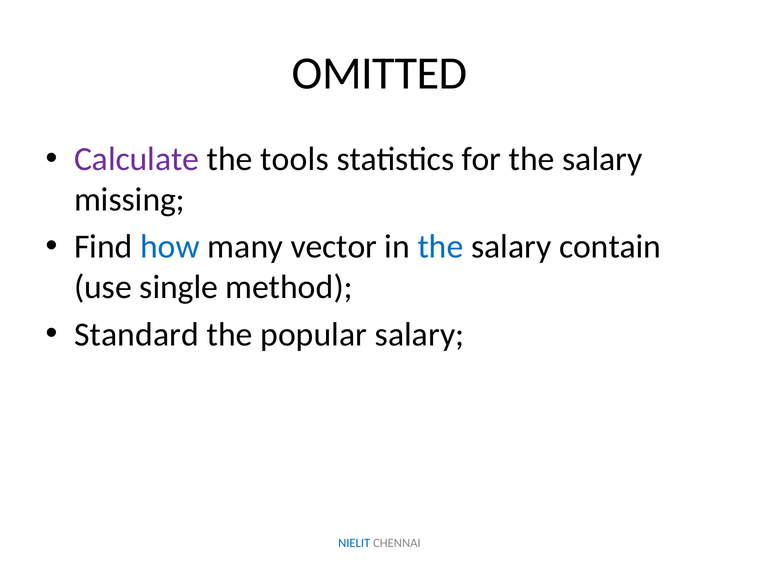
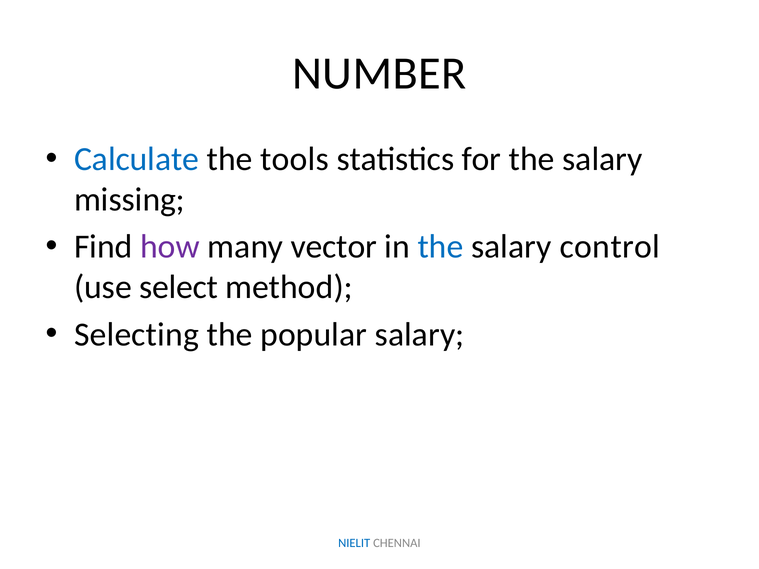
OMITTED: OMITTED -> NUMBER
Calculate colour: purple -> blue
how colour: blue -> purple
contain: contain -> control
single: single -> select
Standard: Standard -> Selecting
